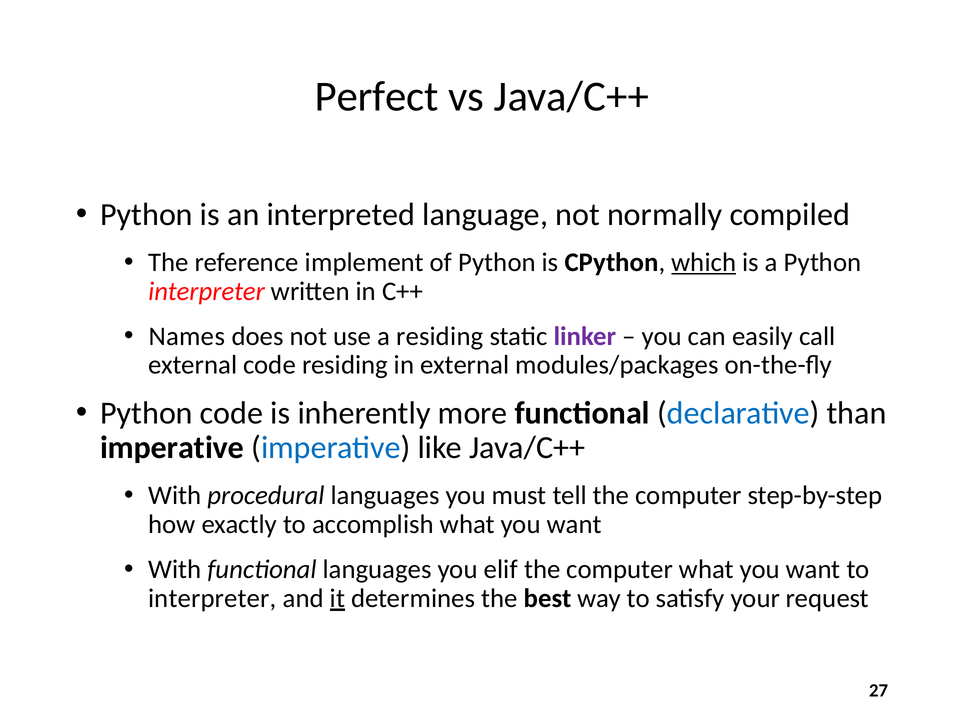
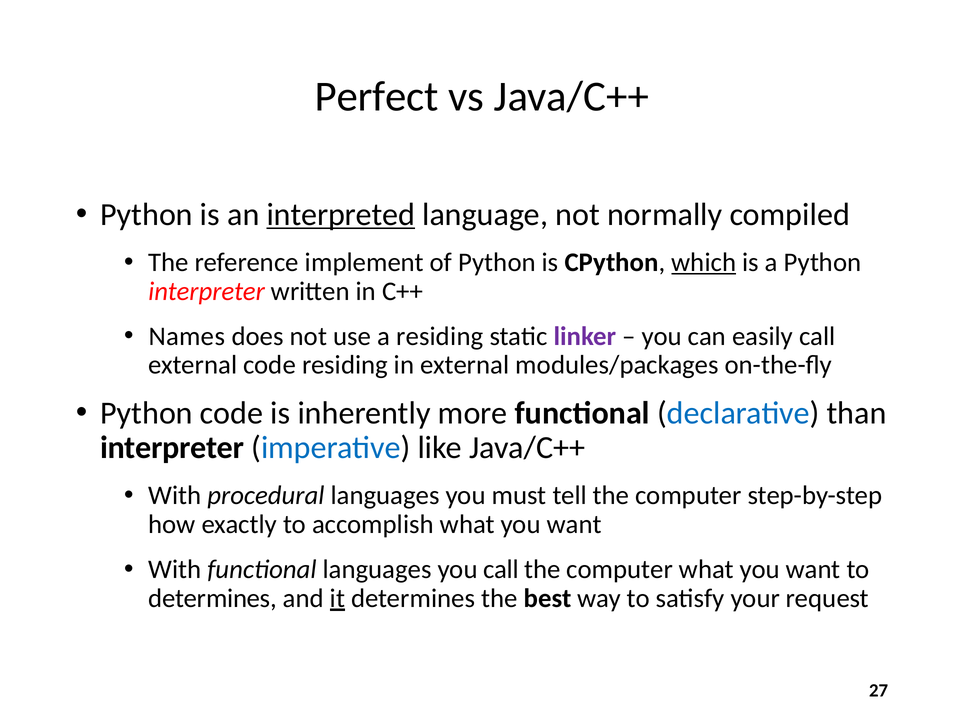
interpreted underline: none -> present
imperative at (172, 448): imperative -> interpreter
you elif: elif -> call
interpreter at (212, 598): interpreter -> determines
